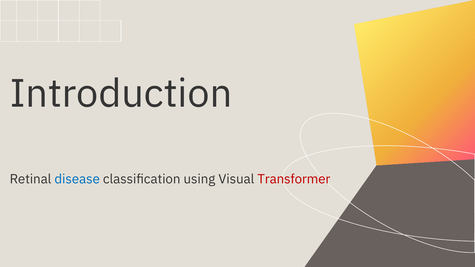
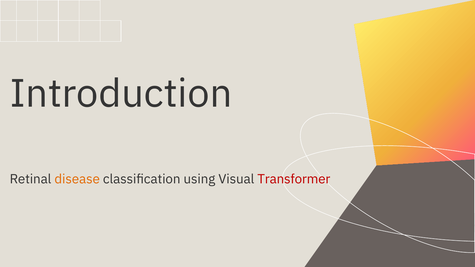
disease colour: blue -> orange
